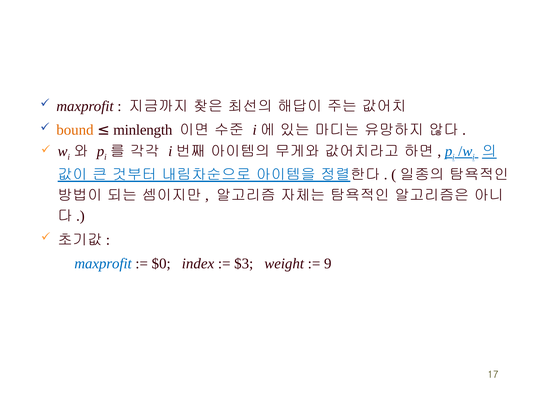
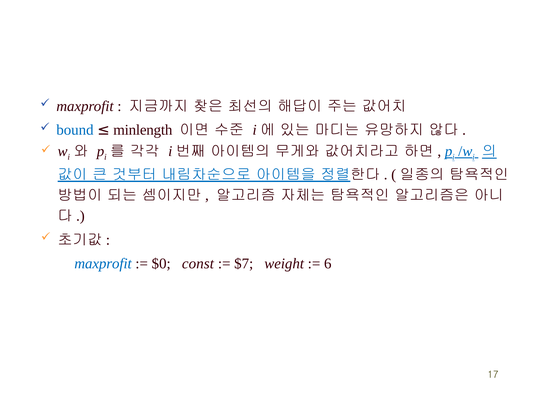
bound colour: orange -> blue
index: index -> const
$3: $3 -> $7
9: 9 -> 6
